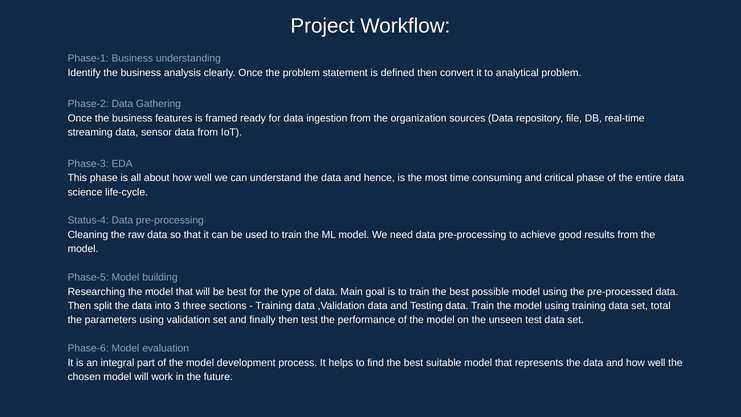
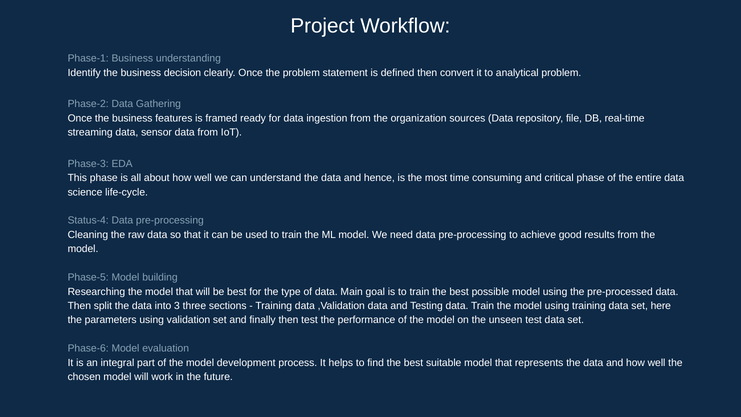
analysis: analysis -> decision
total: total -> here
